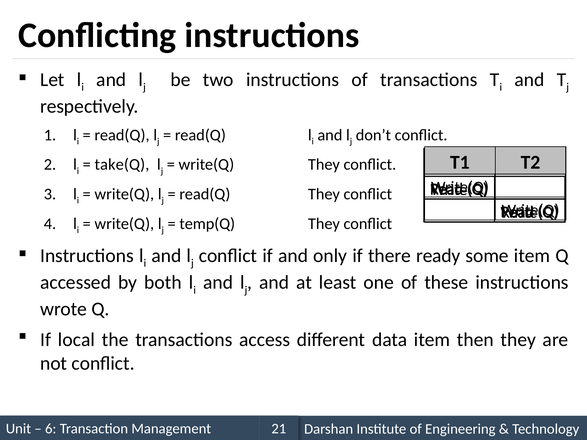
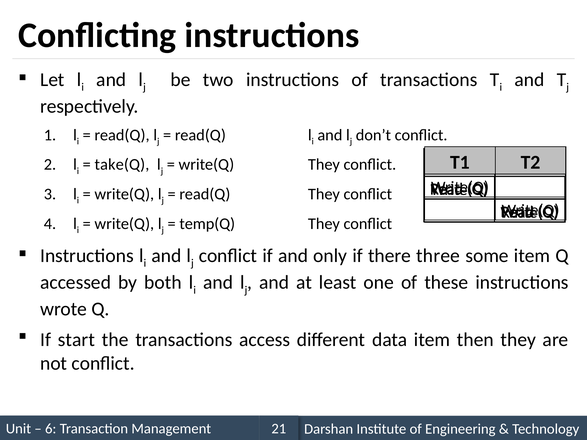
ready: ready -> three
local: local -> start
